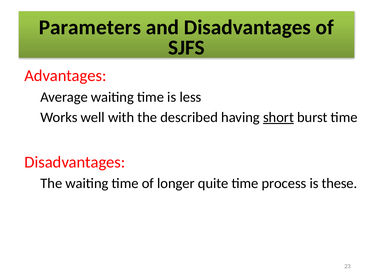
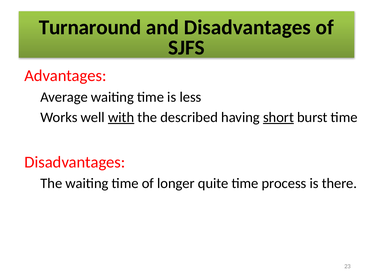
Parameters: Parameters -> Turnaround
with underline: none -> present
these: these -> there
